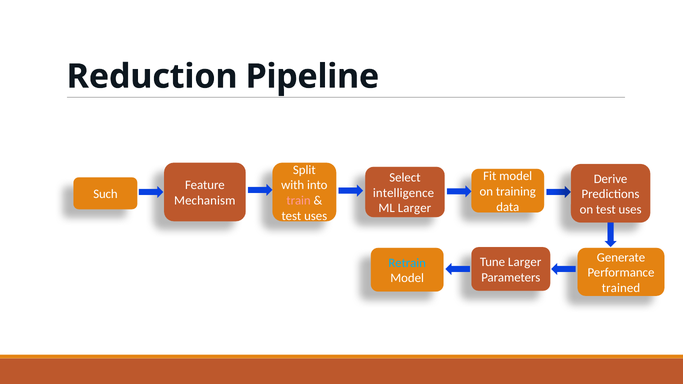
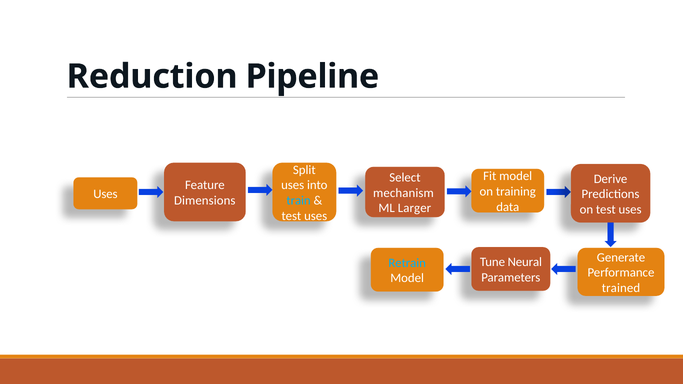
with at (293, 185): with -> uses
intelligence: intelligence -> mechanism
Such at (105, 194): Such -> Uses
Mechanism: Mechanism -> Dimensions
train colour: pink -> light blue
Tune Larger: Larger -> Neural
